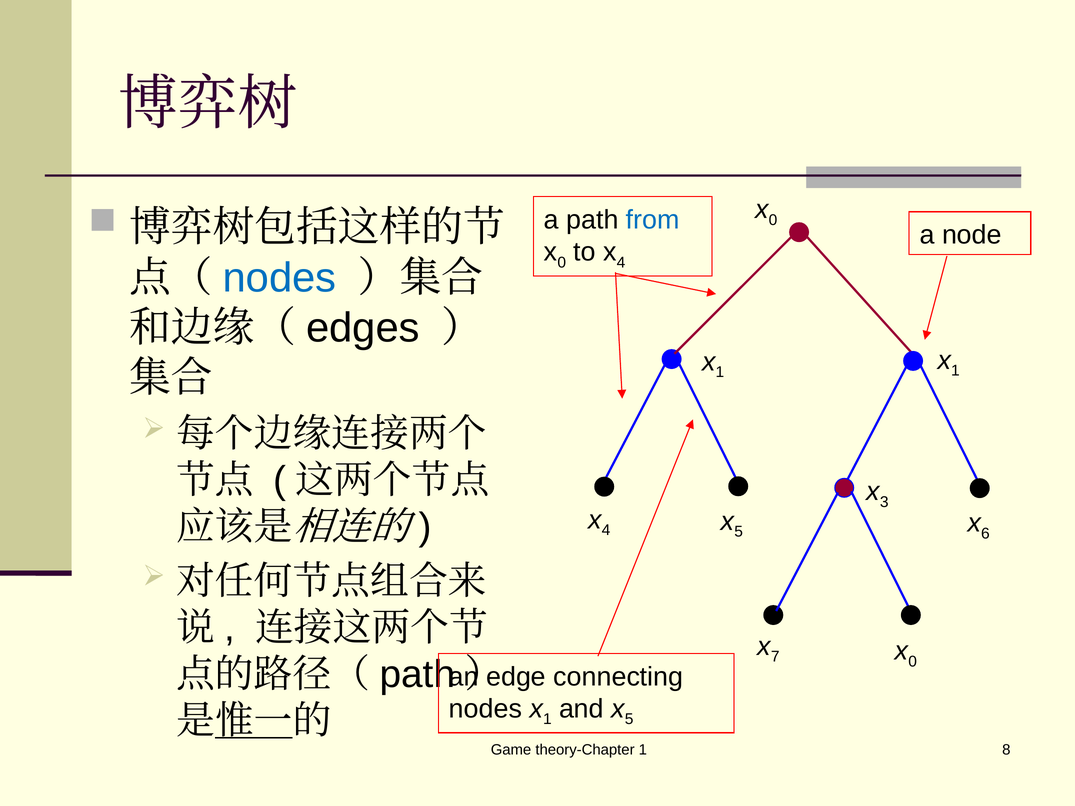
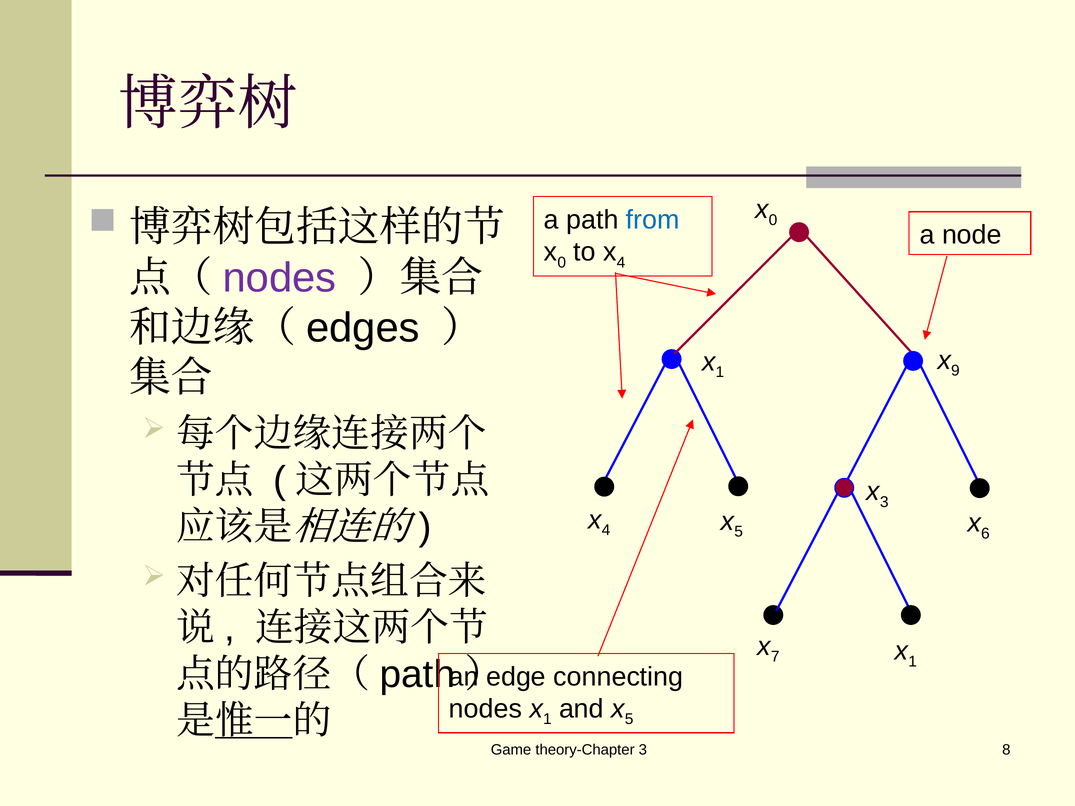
nodes at (279, 278) colour: blue -> purple
1 at (955, 371): 1 -> 9
0 at (913, 662): 0 -> 1
theory-Chapter 1: 1 -> 3
